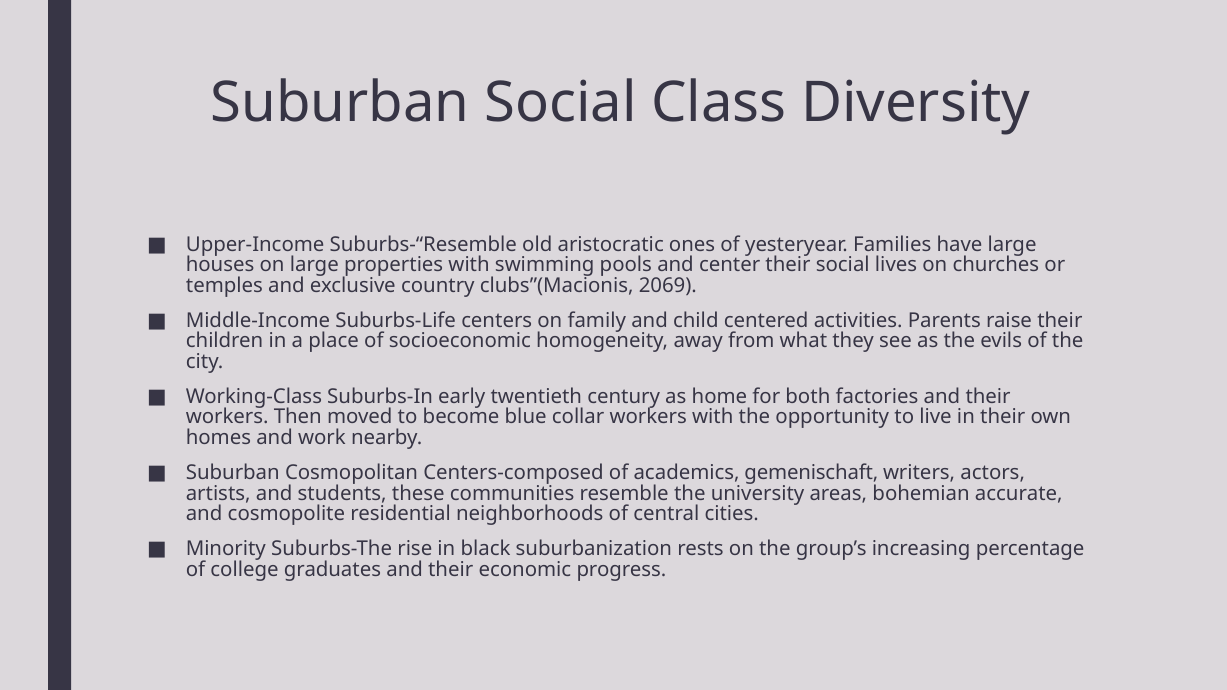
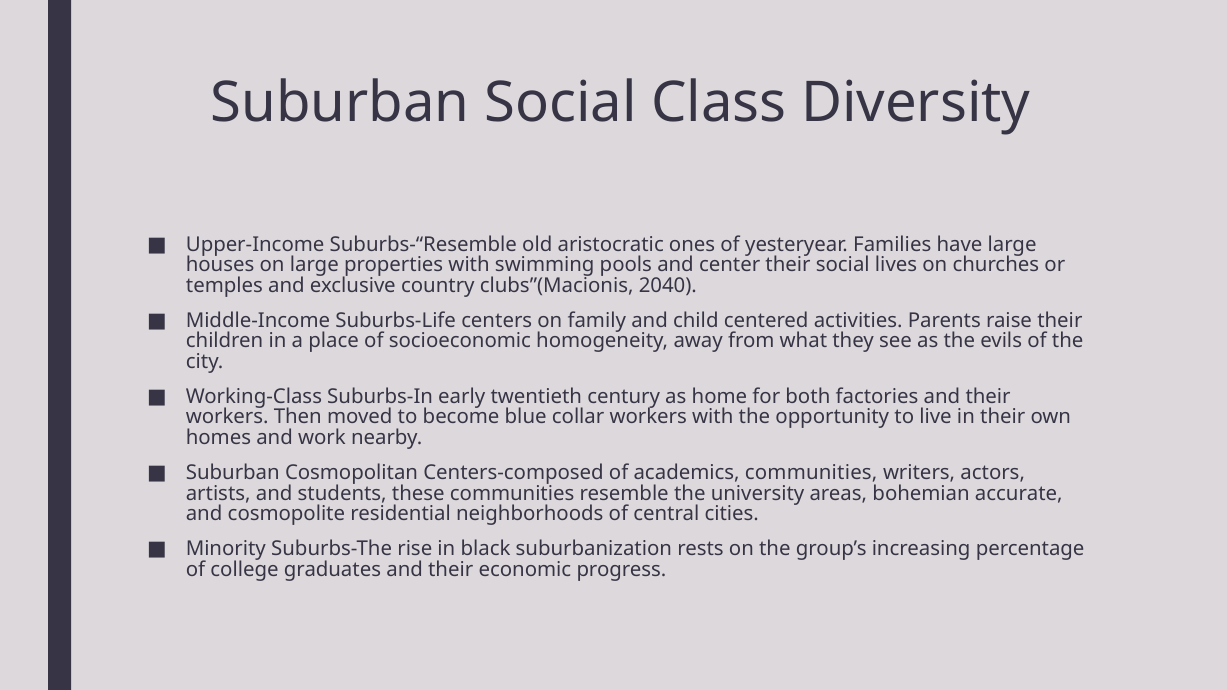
2069: 2069 -> 2040
academics gemenischaft: gemenischaft -> communities
